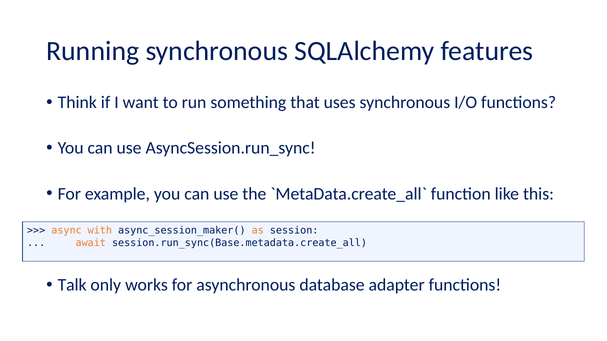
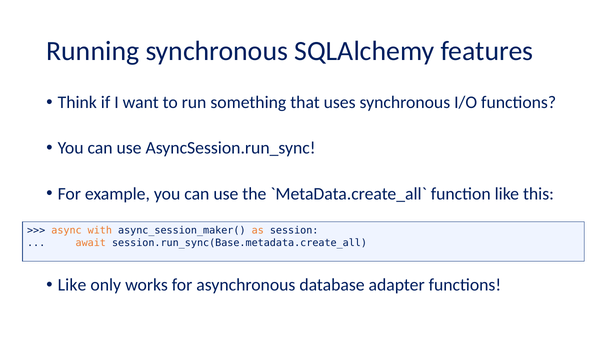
Talk at (72, 285): Talk -> Like
